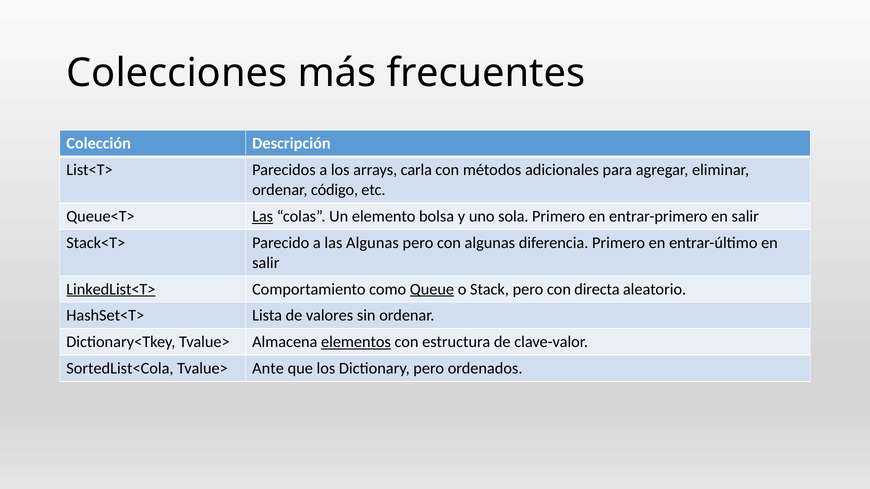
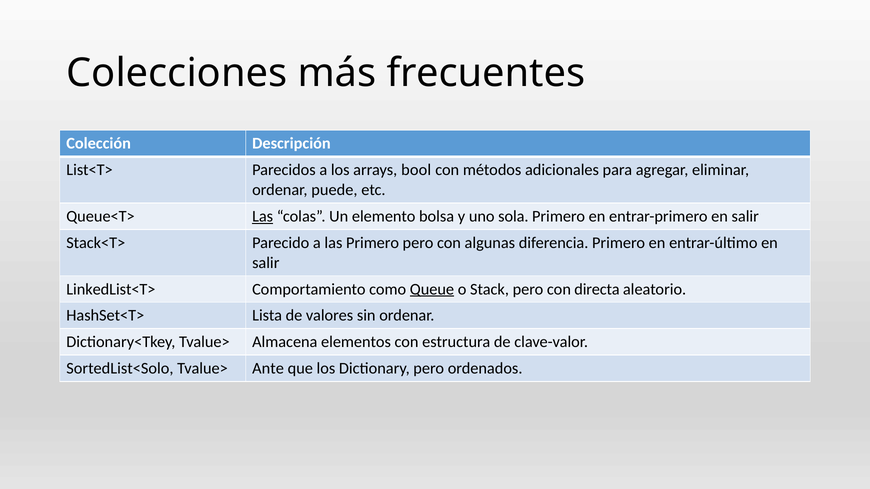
carla: carla -> bool
código: código -> puede
las Algunas: Algunas -> Primero
LinkedList<T> underline: present -> none
elementos underline: present -> none
SortedList<Cola: SortedList<Cola -> SortedList<Solo
